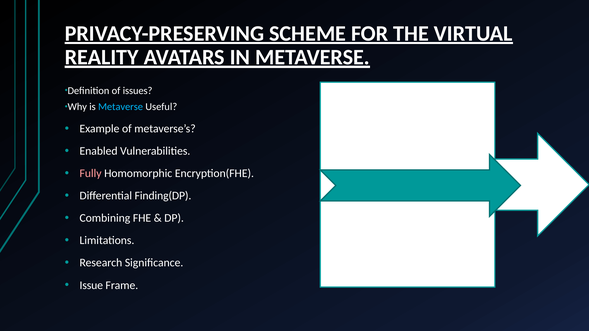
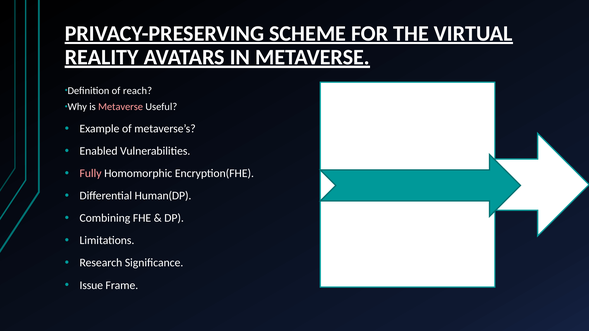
issues: issues -> reach
Metaverse at (121, 107) colour: light blue -> pink
Finding(DP: Finding(DP -> Human(DP
